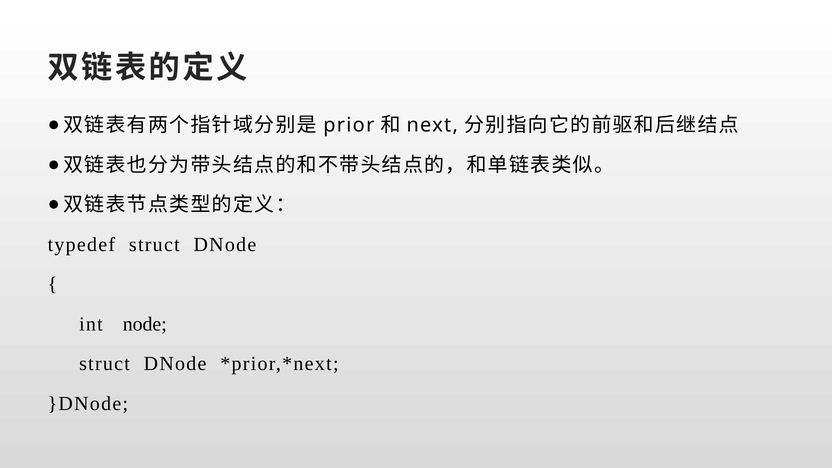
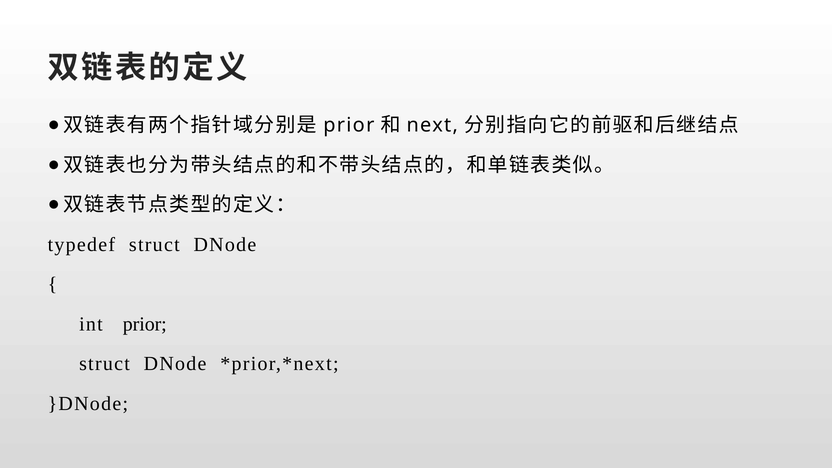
int node: node -> prior
